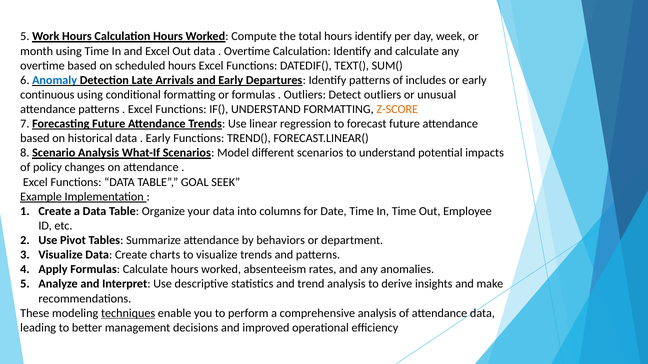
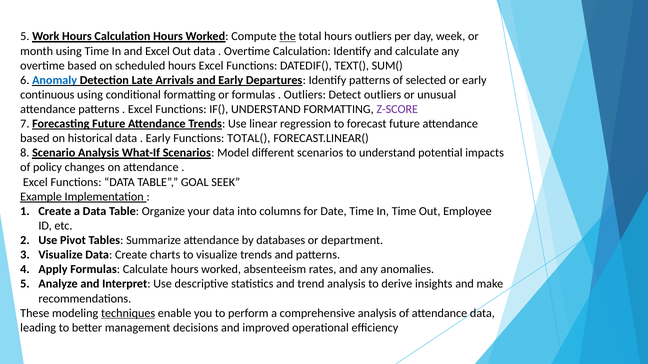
the underline: none -> present
hours identify: identify -> outliers
includes: includes -> selected
Z-SCORE colour: orange -> purple
TREND(: TREND( -> TOTAL(
behaviors: behaviors -> databases
